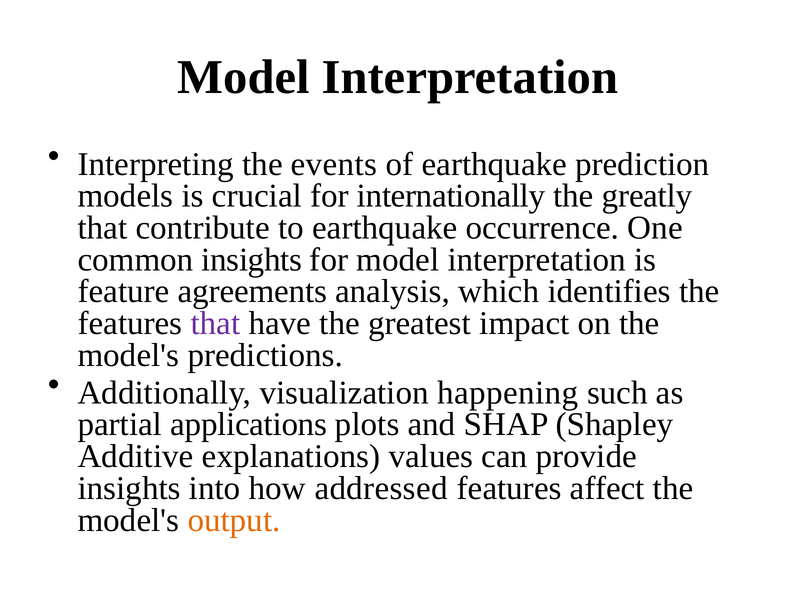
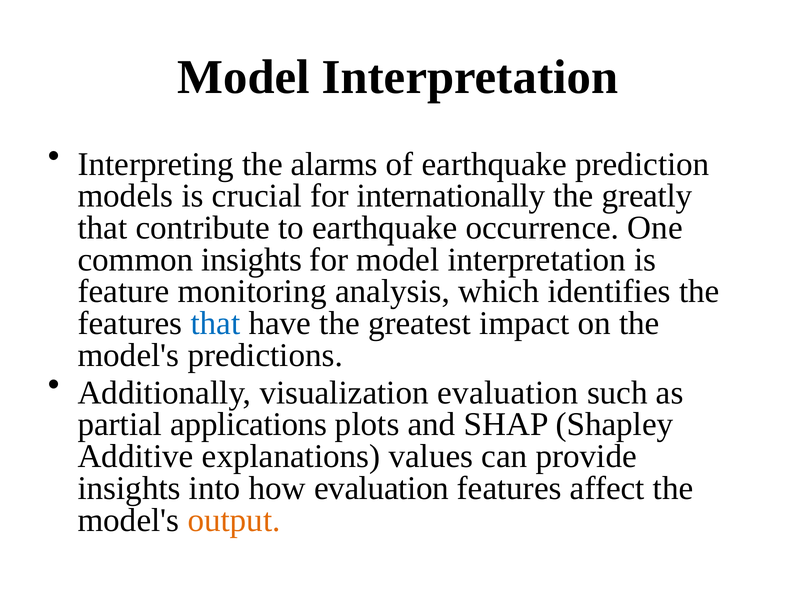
events: events -> alarms
agreements: agreements -> monitoring
that at (215, 323) colour: purple -> blue
visualization happening: happening -> evaluation
how addressed: addressed -> evaluation
